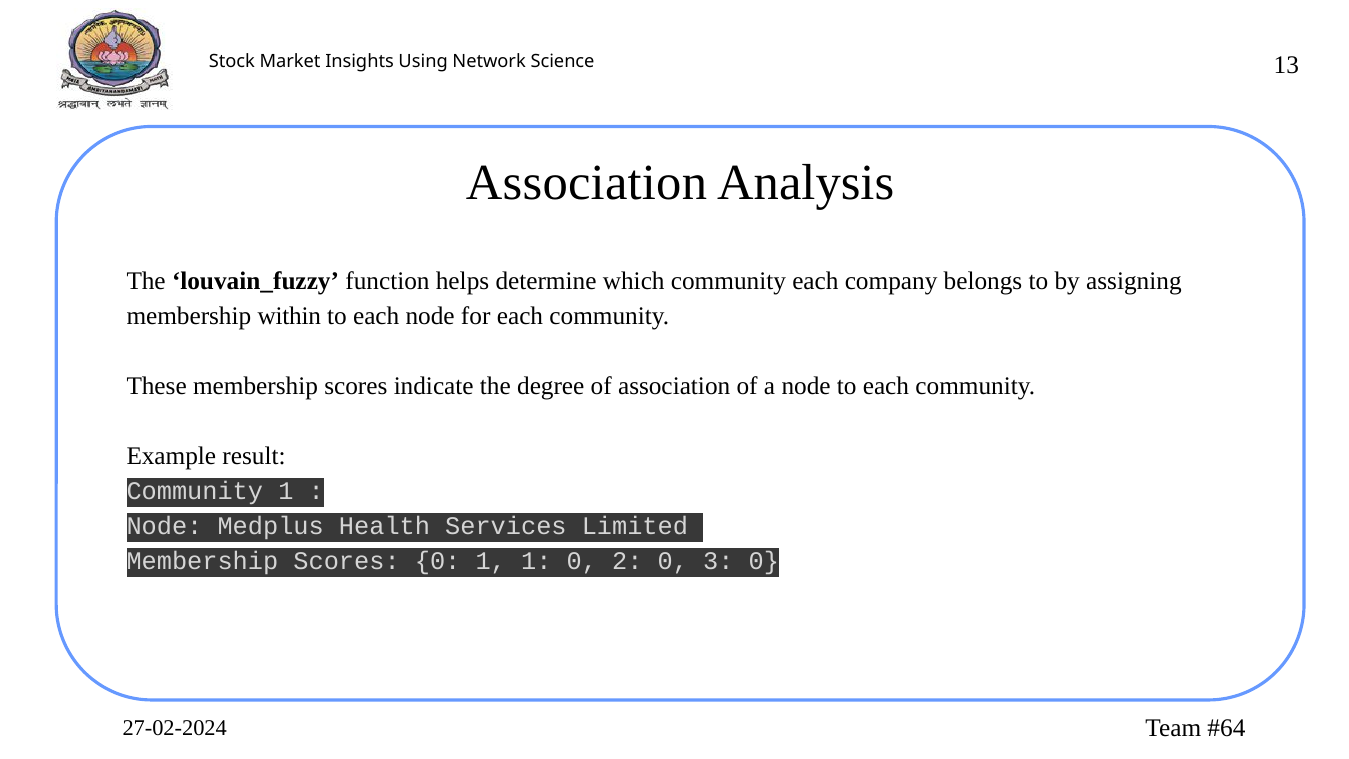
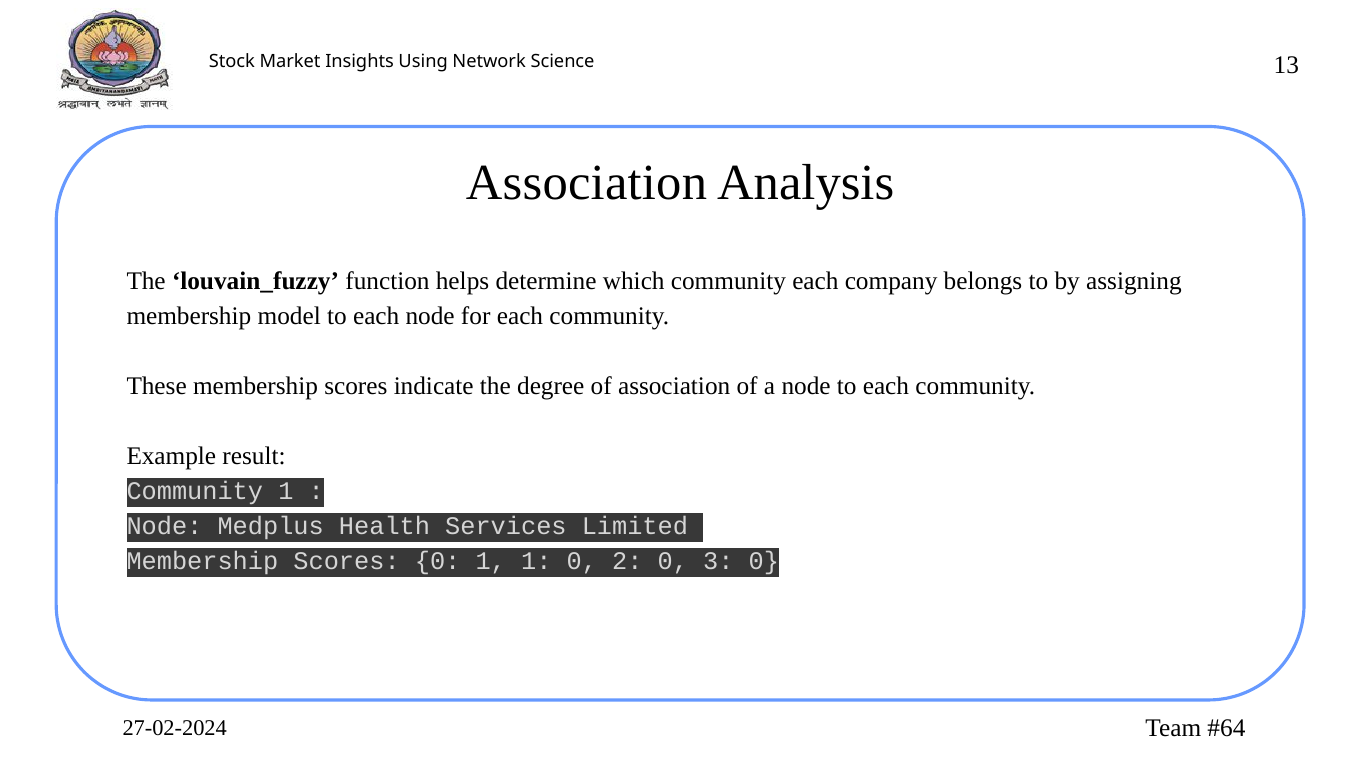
within: within -> model
